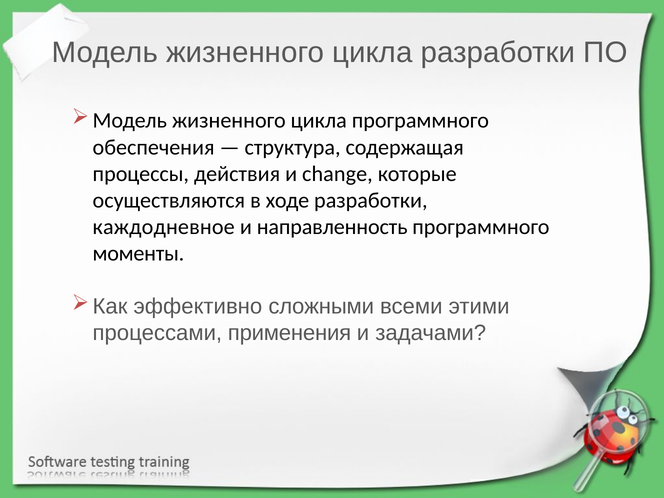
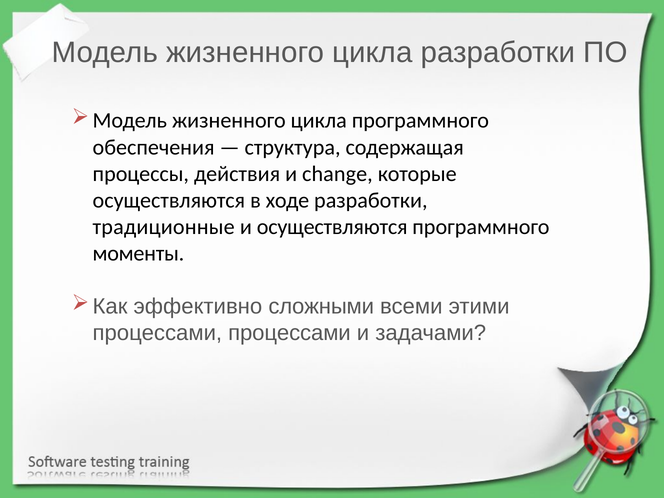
каждодневное: каждодневное -> традиционные
и направленность: направленность -> осуществляются
процессами применения: применения -> процессами
